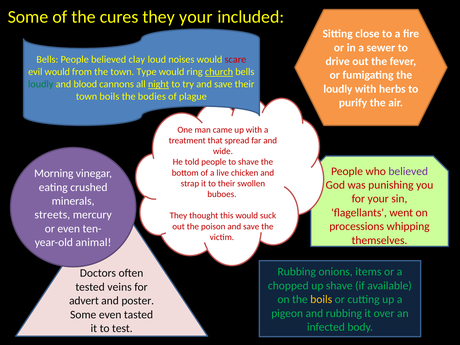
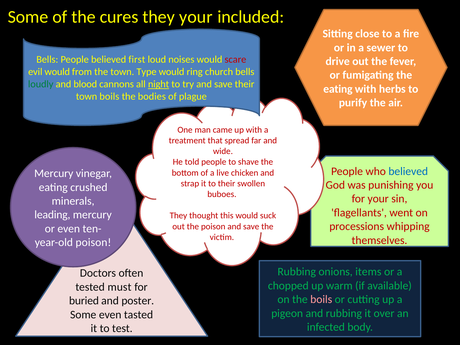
clay: clay -> first
church underline: present -> none
loudly at (338, 89): loudly -> eating
believed at (408, 171) colour: purple -> blue
Morning at (54, 173): Morning -> Mercury
streets: streets -> leading
animal at (93, 242): animal -> poison
up shave: shave -> warm
veins: veins -> must
boils at (321, 299) colour: yellow -> pink
advert: advert -> buried
